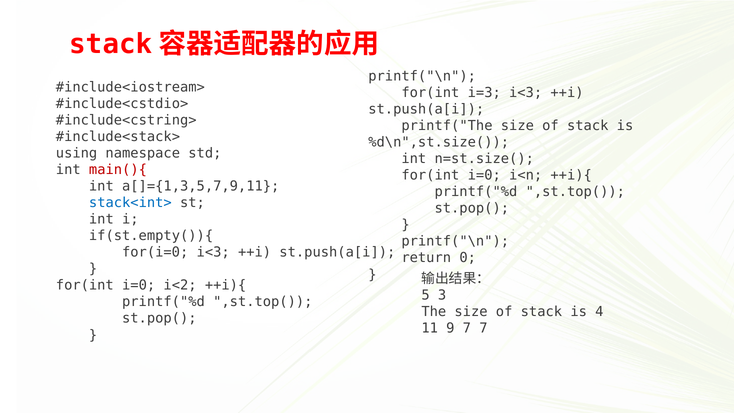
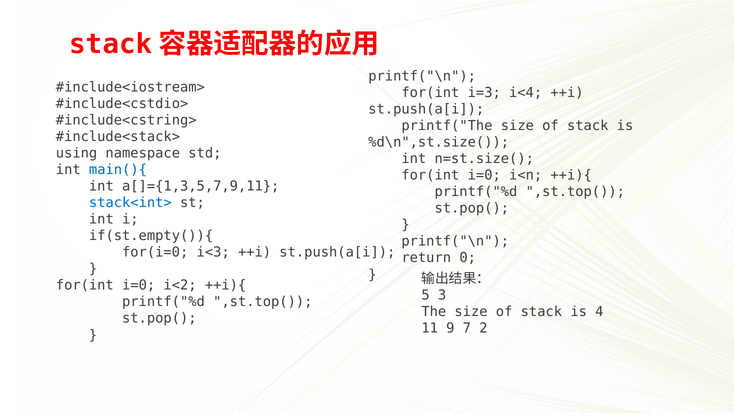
i=3 i<3: i<3 -> i<4
main(){ colour: red -> blue
7 7: 7 -> 2
